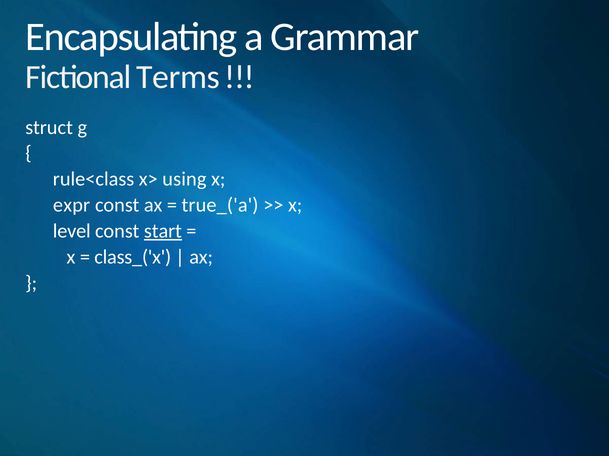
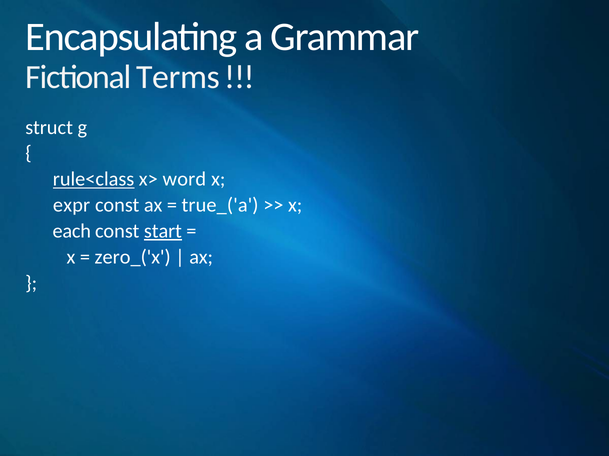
rule<class underline: none -> present
using: using -> word
level: level -> each
class_('x: class_('x -> zero_('x
